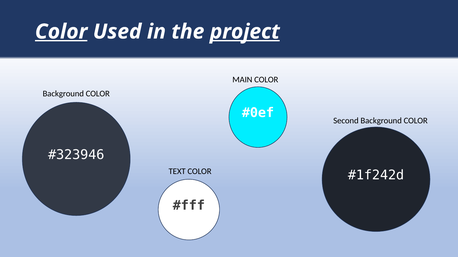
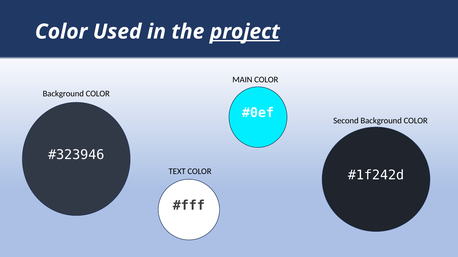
Color at (61, 32) underline: present -> none
